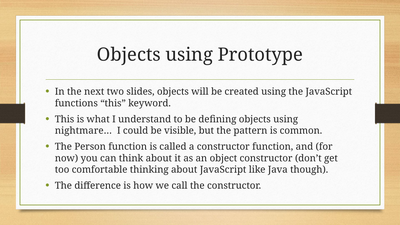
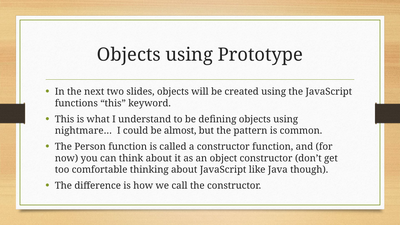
visible: visible -> almost
